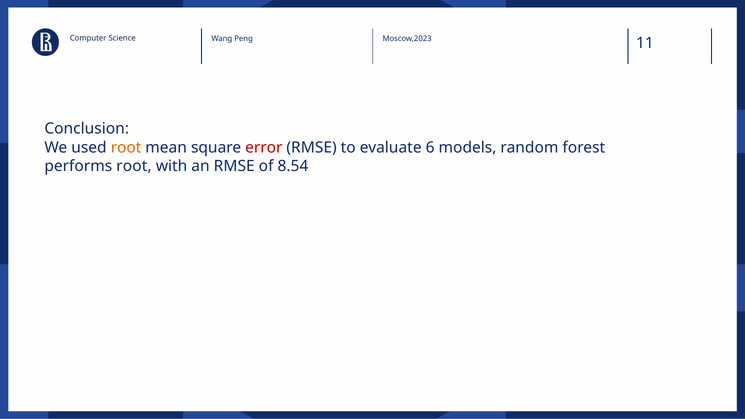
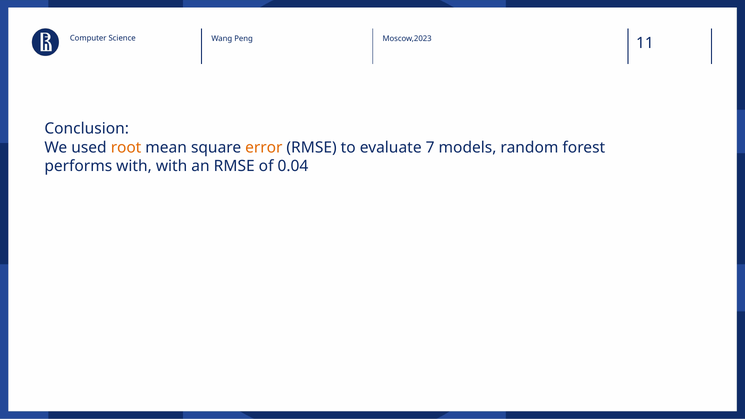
error colour: red -> orange
6: 6 -> 7
performs root: root -> with
8.54: 8.54 -> 0.04
